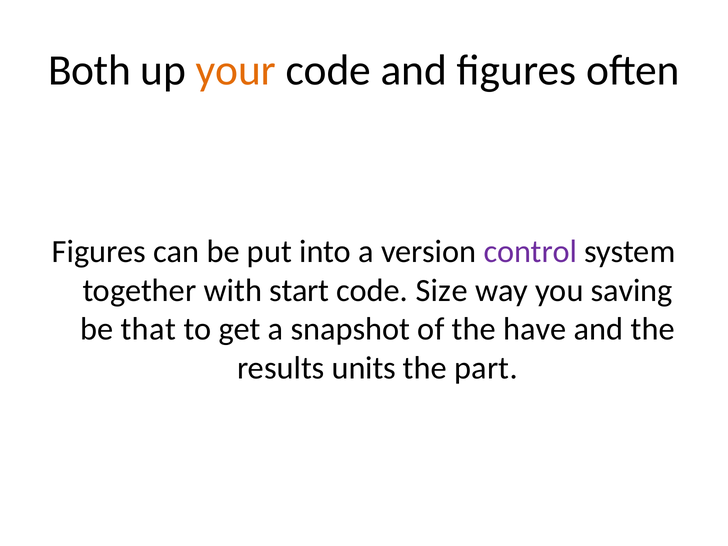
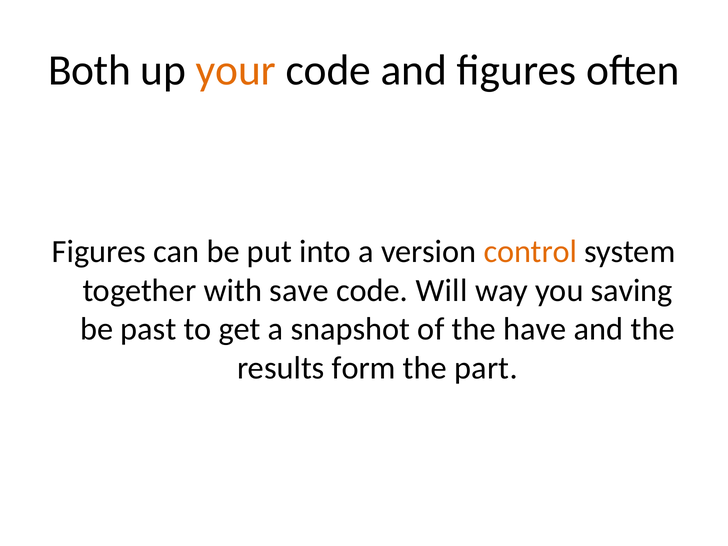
control colour: purple -> orange
start: start -> save
Size: Size -> Will
that: that -> past
units: units -> form
